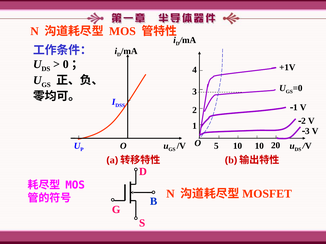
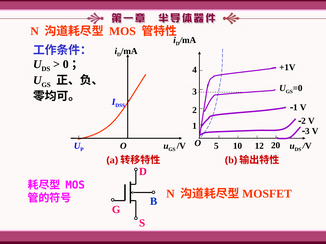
10 10: 10 -> 12
